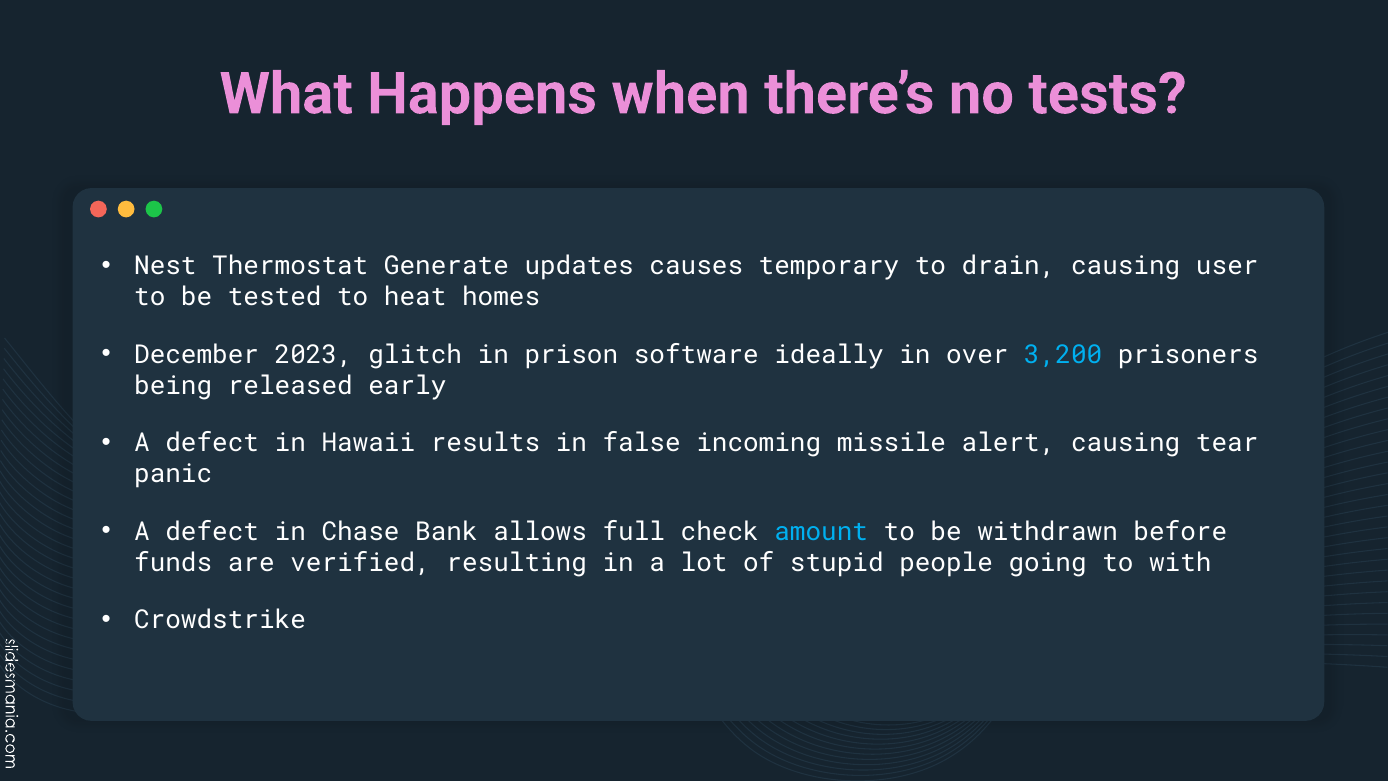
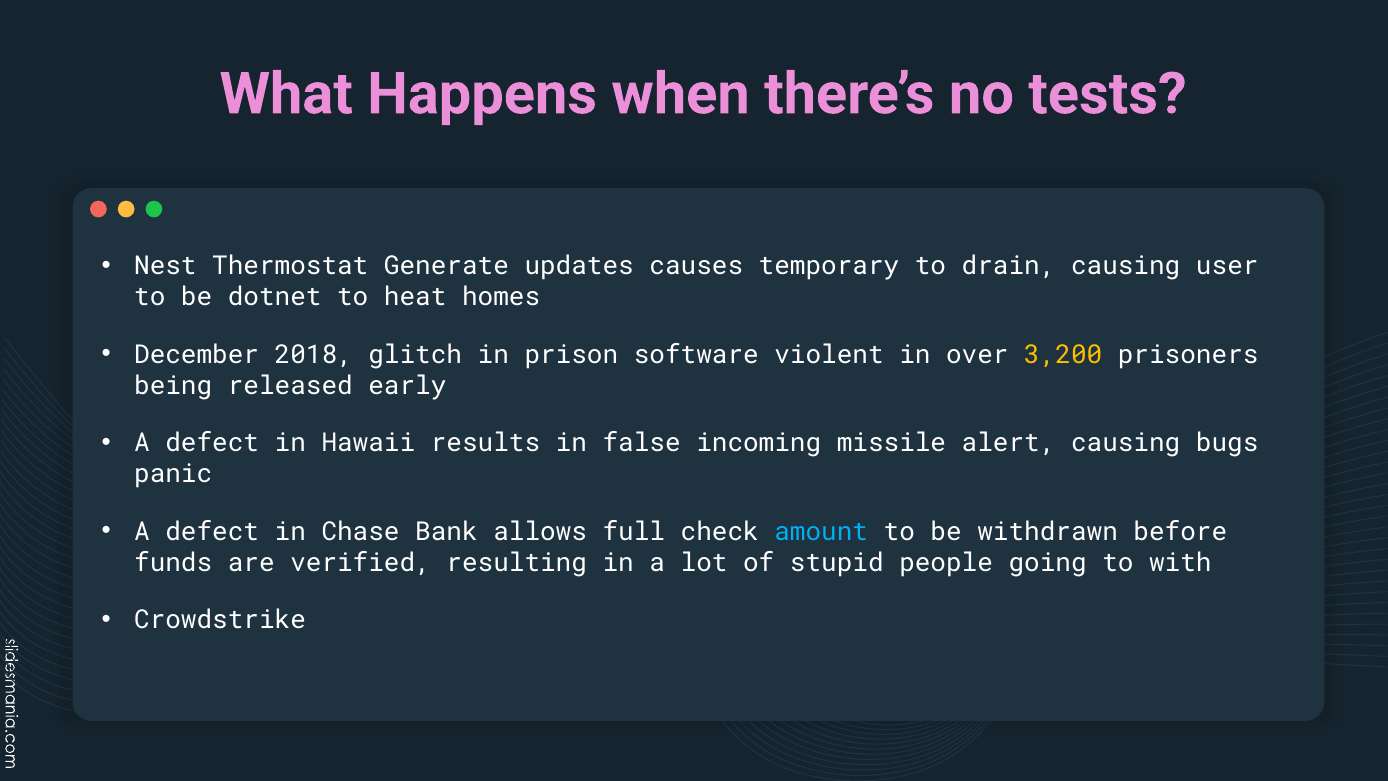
tested: tested -> dotnet
2023: 2023 -> 2018
ideally: ideally -> violent
3,200 colour: light blue -> yellow
tear: tear -> bugs
